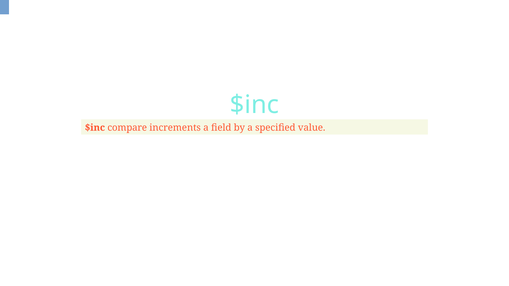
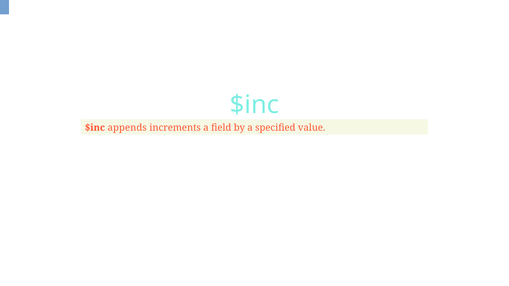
compare: compare -> appends
